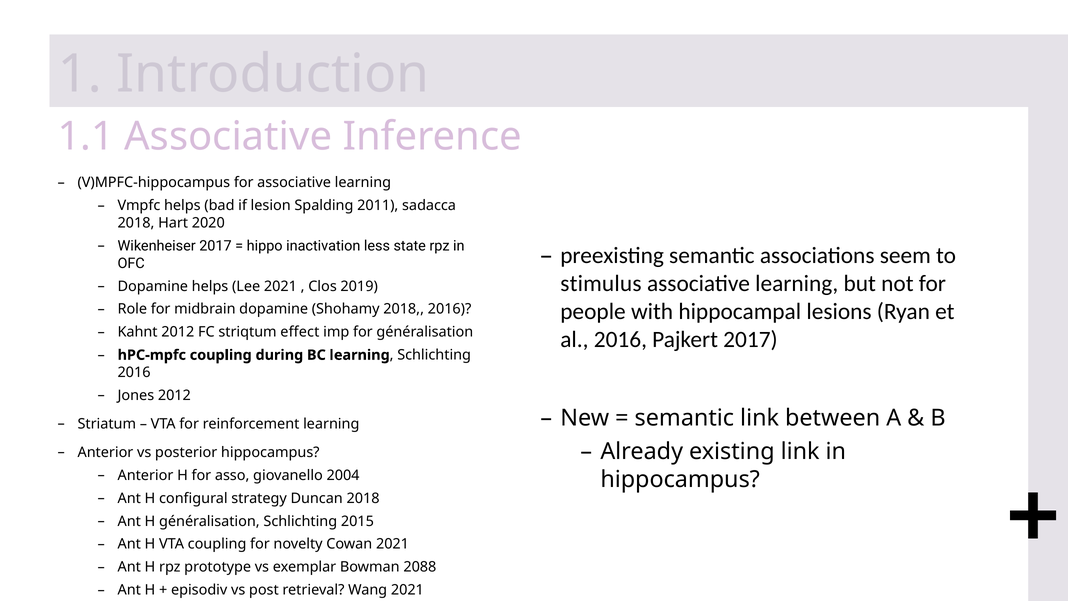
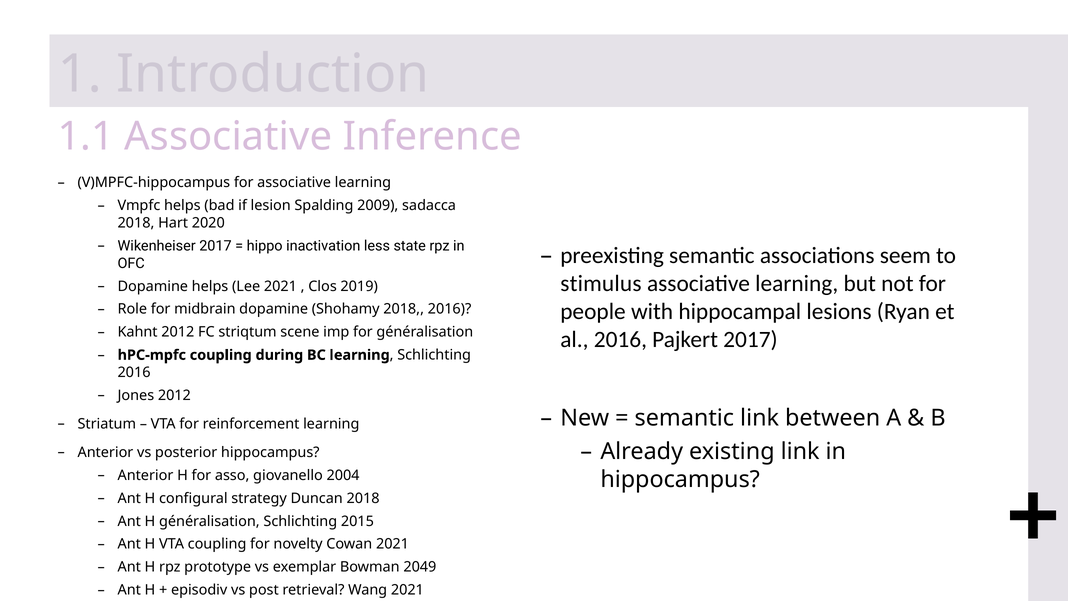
2011: 2011 -> 2009
effect: effect -> scene
2088: 2088 -> 2049
